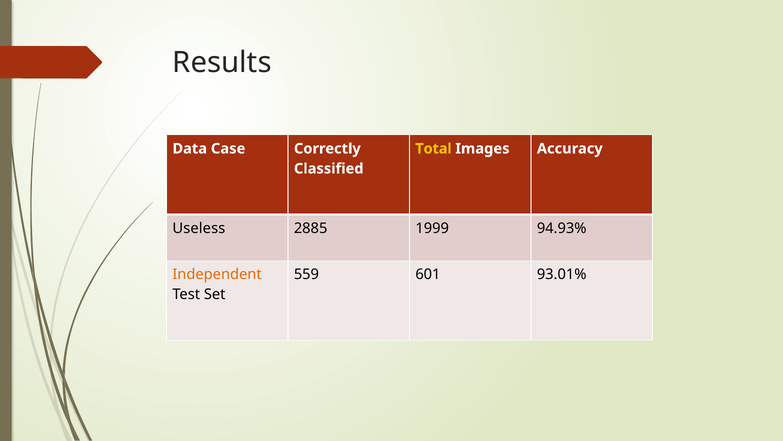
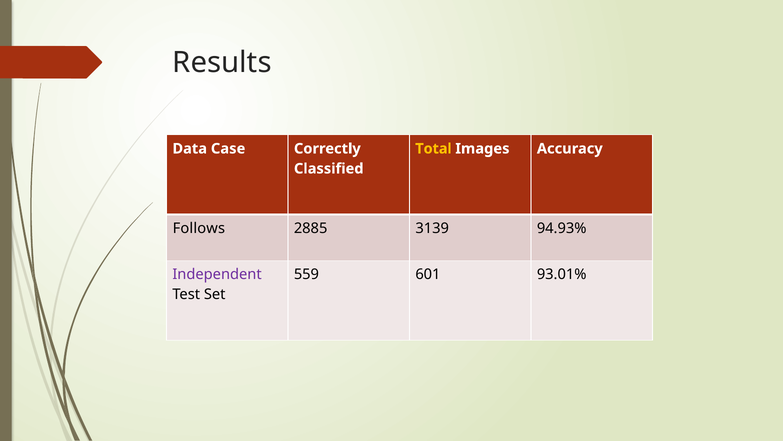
Useless: Useless -> Follows
1999: 1999 -> 3139
Independent colour: orange -> purple
